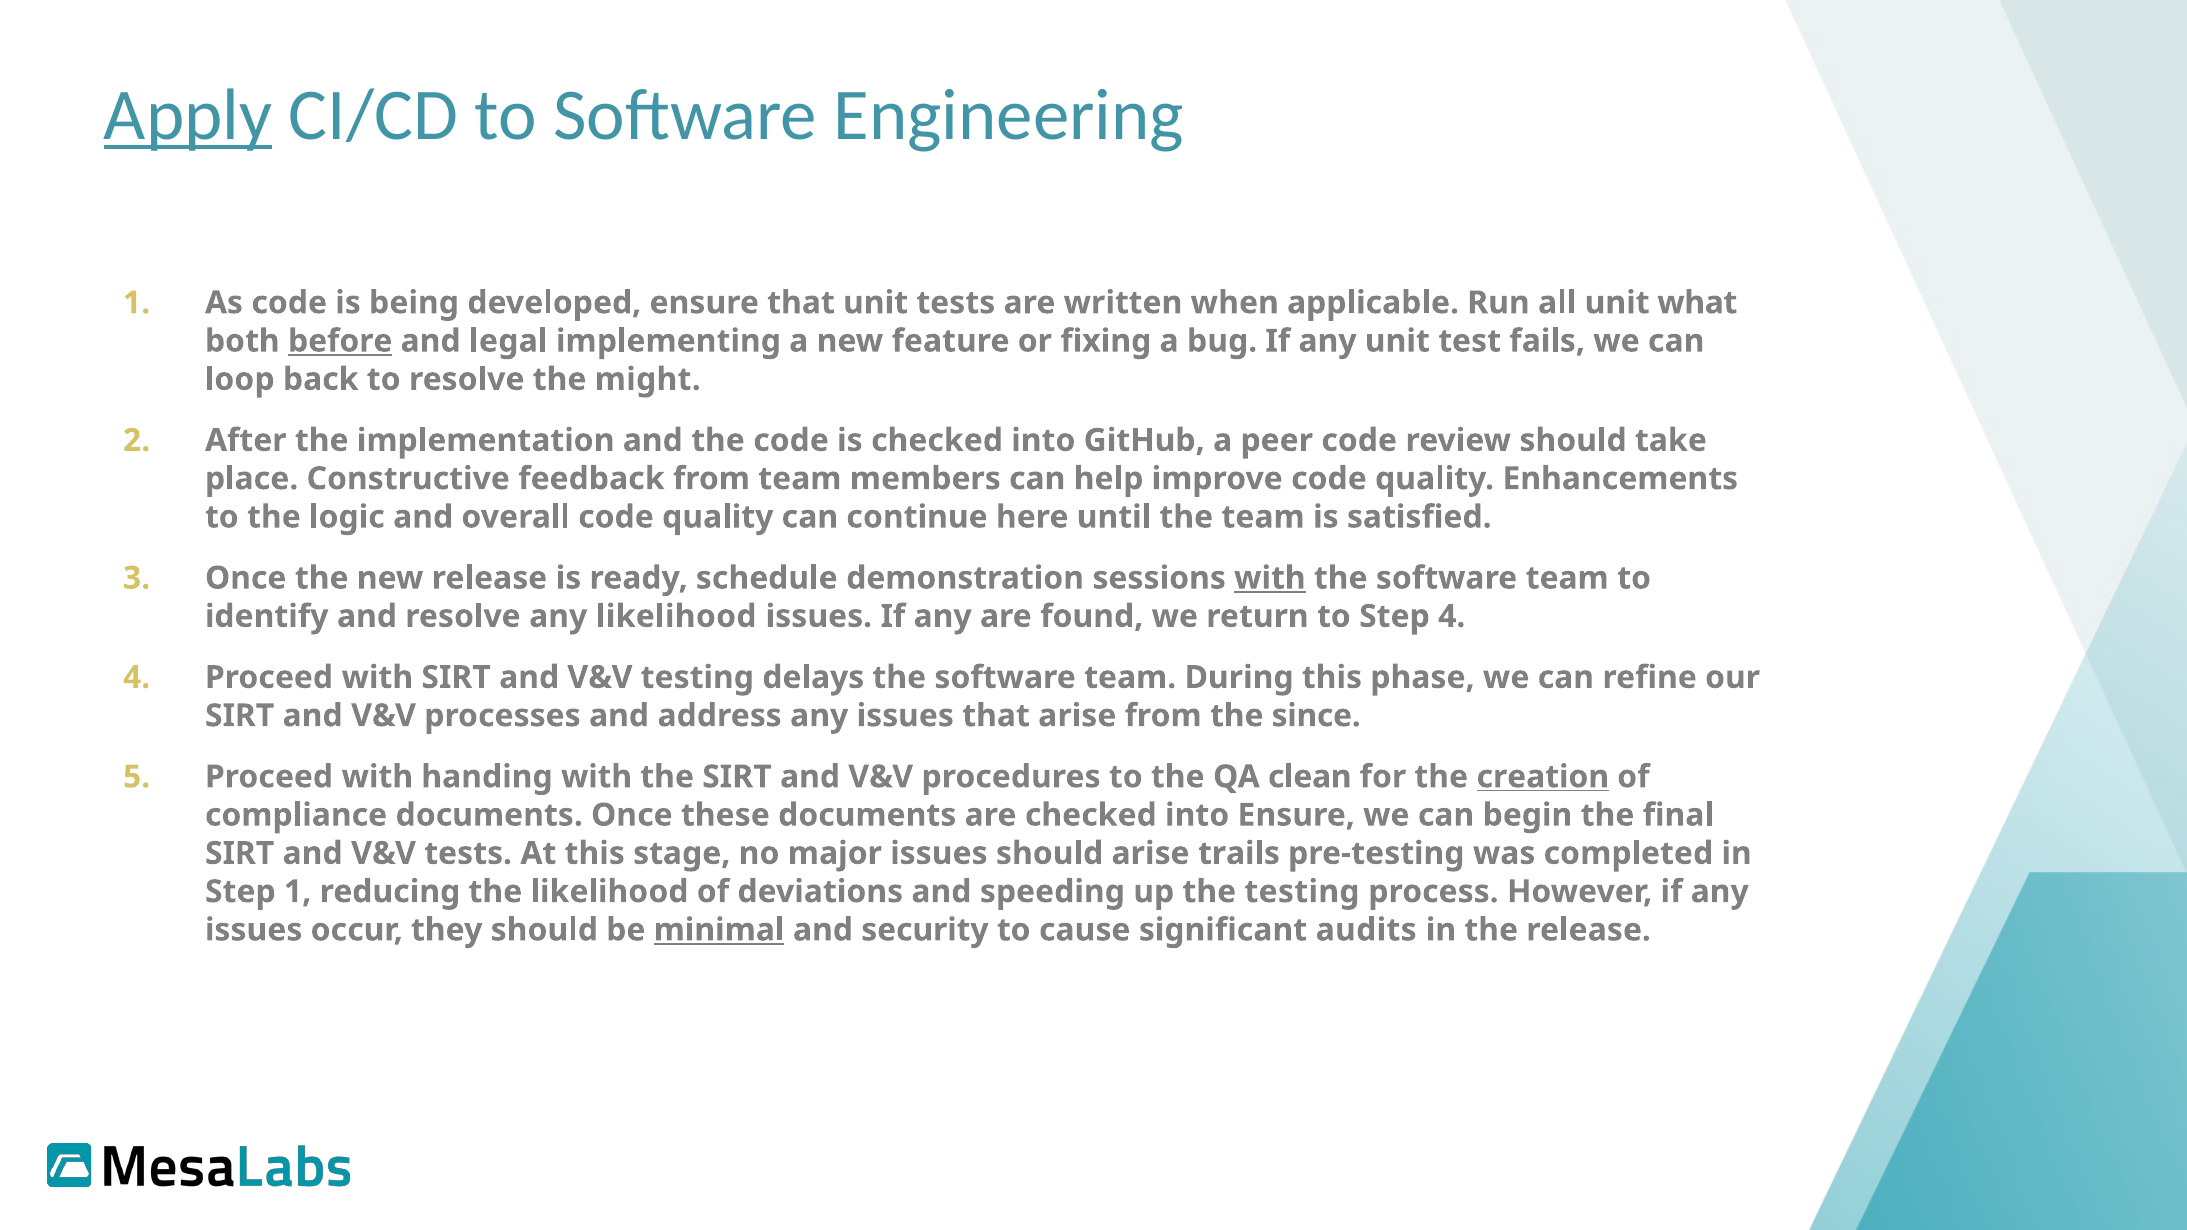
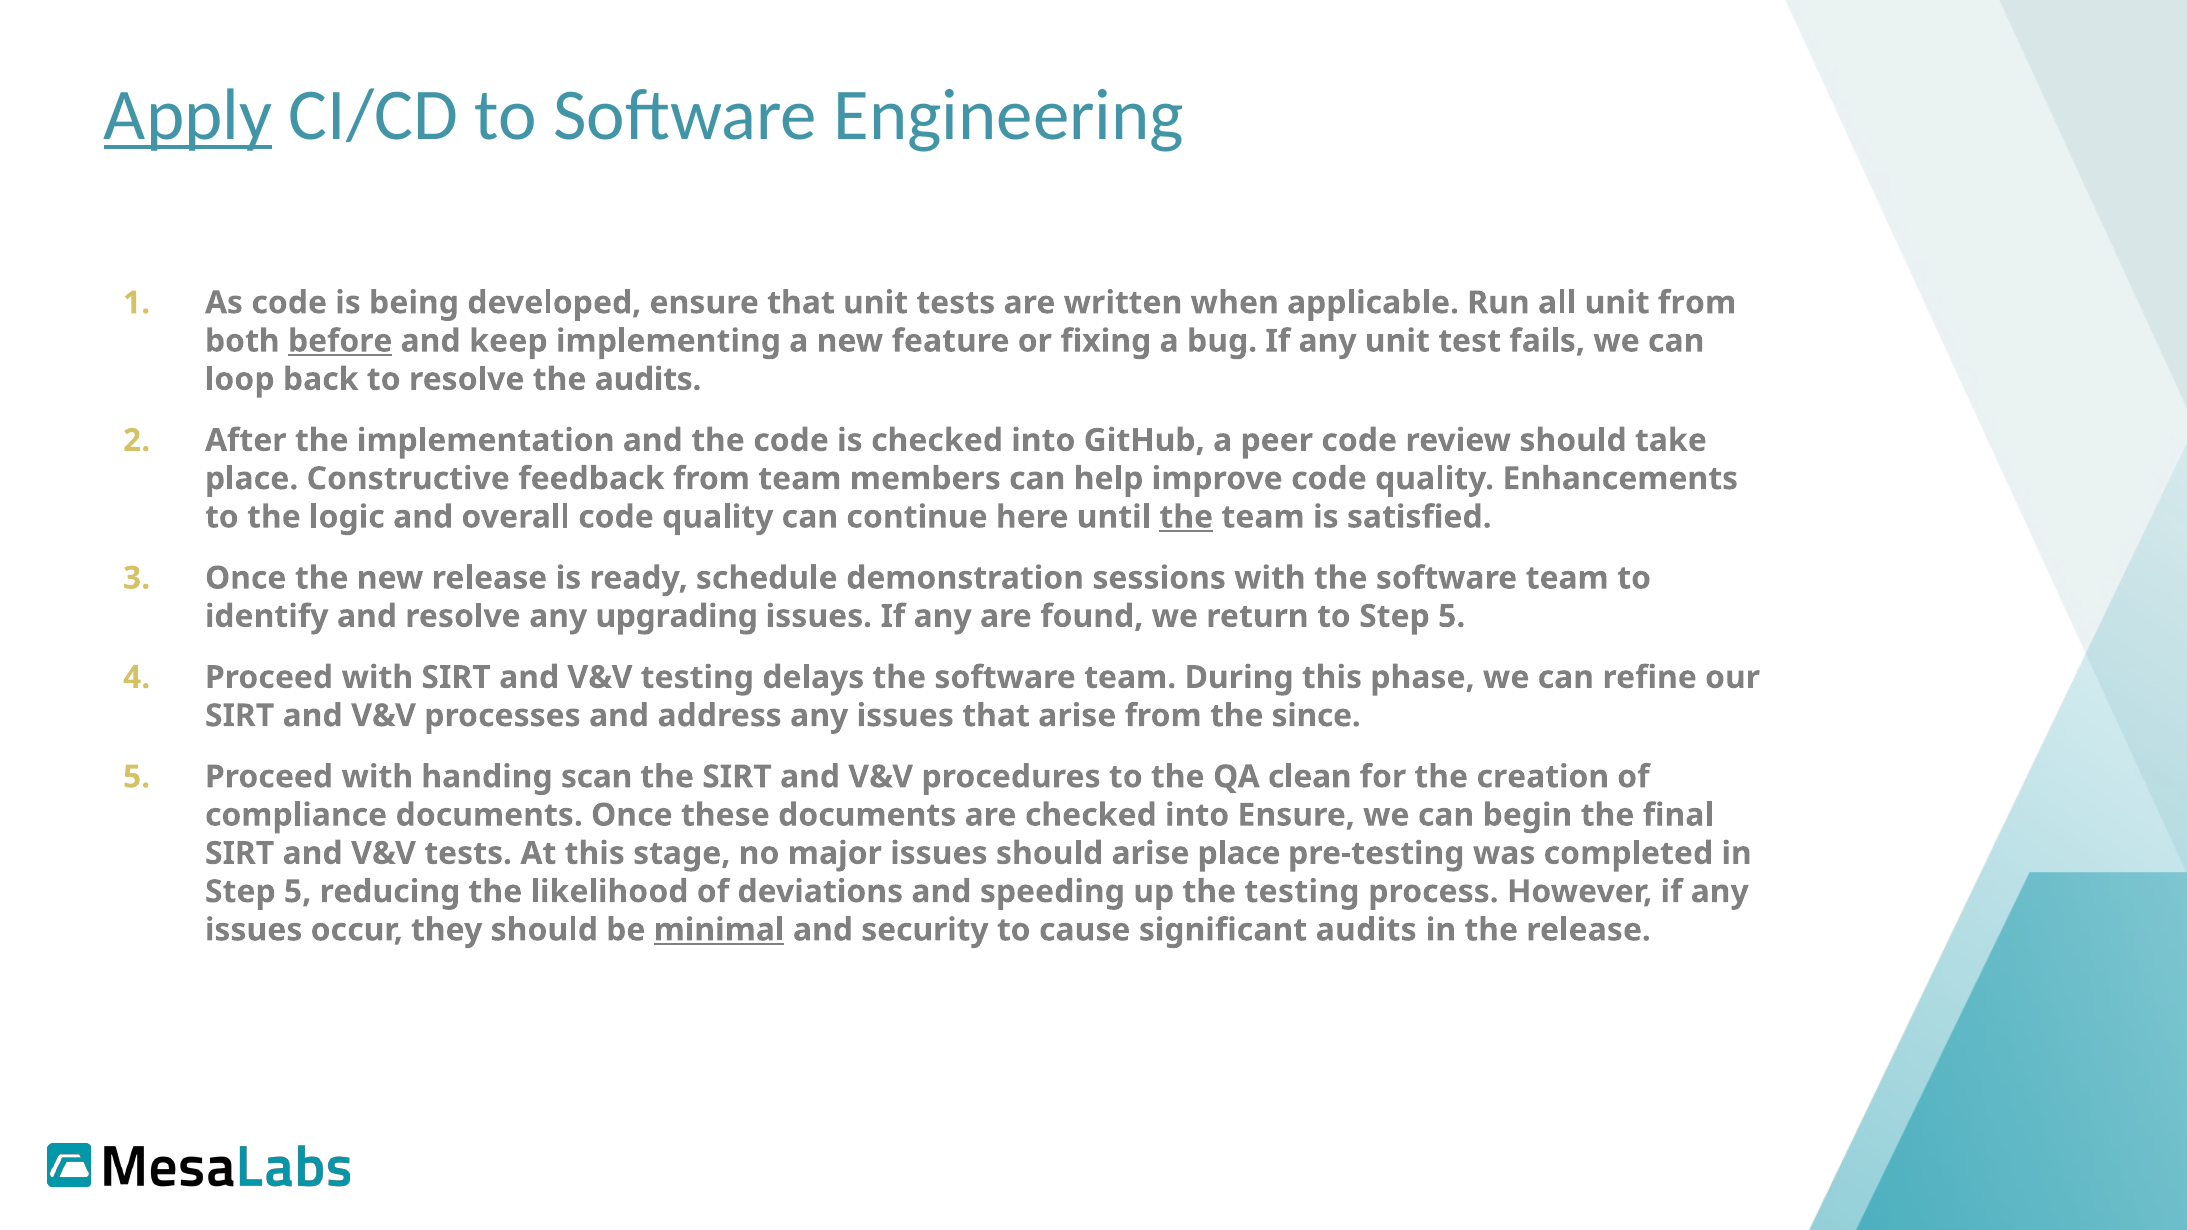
unit what: what -> from
legal: legal -> keep
the might: might -> audits
the at (1186, 517) underline: none -> present
with at (1270, 578) underline: present -> none
any likelihood: likelihood -> upgrading
to Step 4: 4 -> 5
handing with: with -> scan
creation underline: present -> none
arise trails: trails -> place
1 at (298, 892): 1 -> 5
